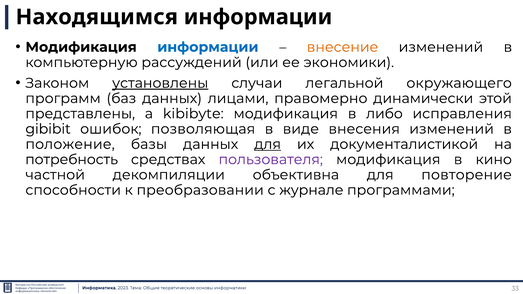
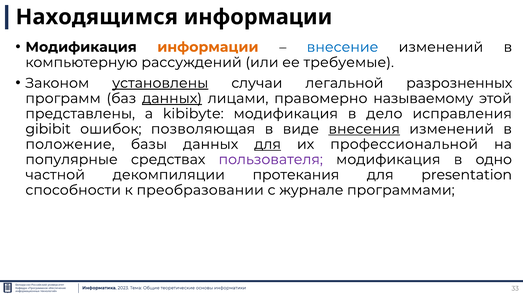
информации at (208, 47) colour: blue -> orange
внесение colour: orange -> blue
экономики: экономики -> требуемые
окружающего: окружающего -> разрозненных
данных at (172, 98) underline: none -> present
динамически: динамически -> называемому
либо: либо -> дело
внесения underline: none -> present
документалистикой: документалистикой -> профессиональной
потребность: потребность -> популярные
кино: кино -> одно
объективна: объективна -> протекания
повторение: повторение -> presentation
